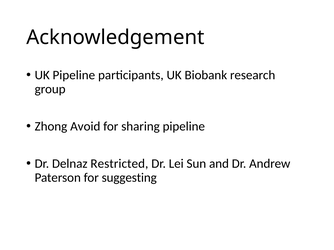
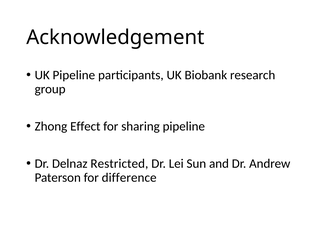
Avoid: Avoid -> Effect
suggesting: suggesting -> difference
